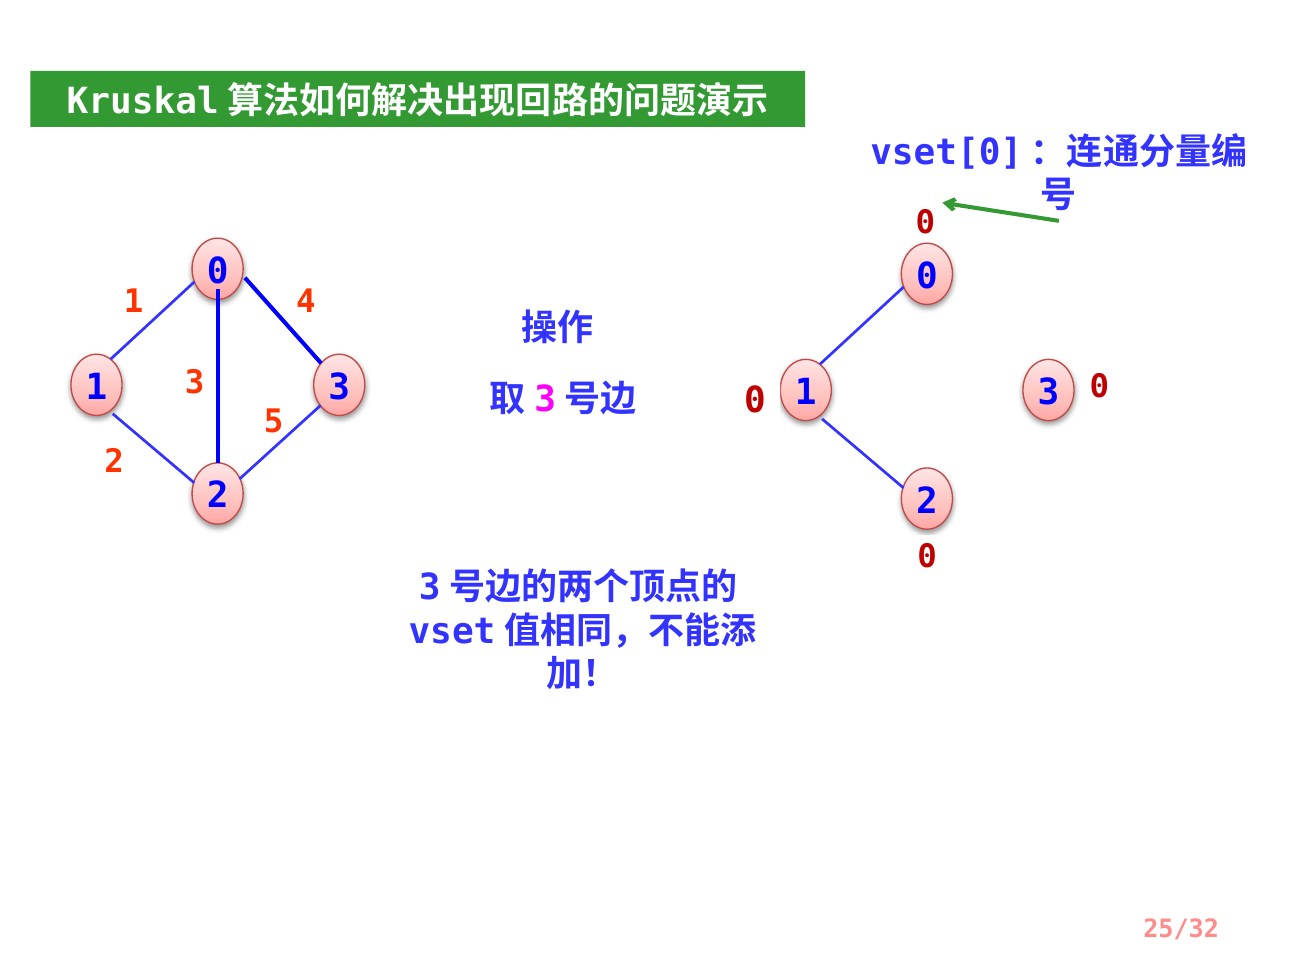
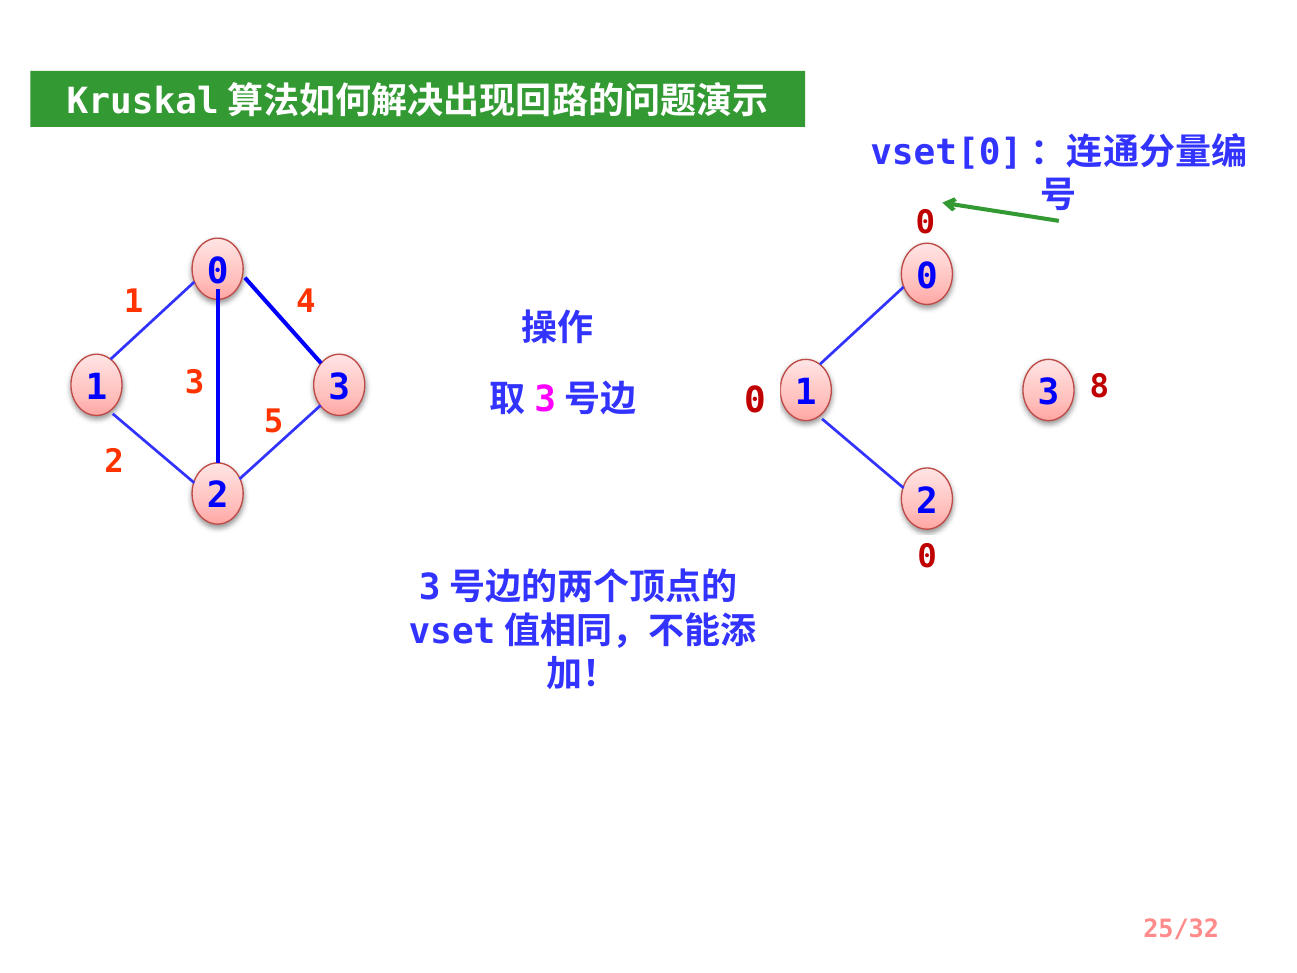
0 at (1099, 386): 0 -> 8
